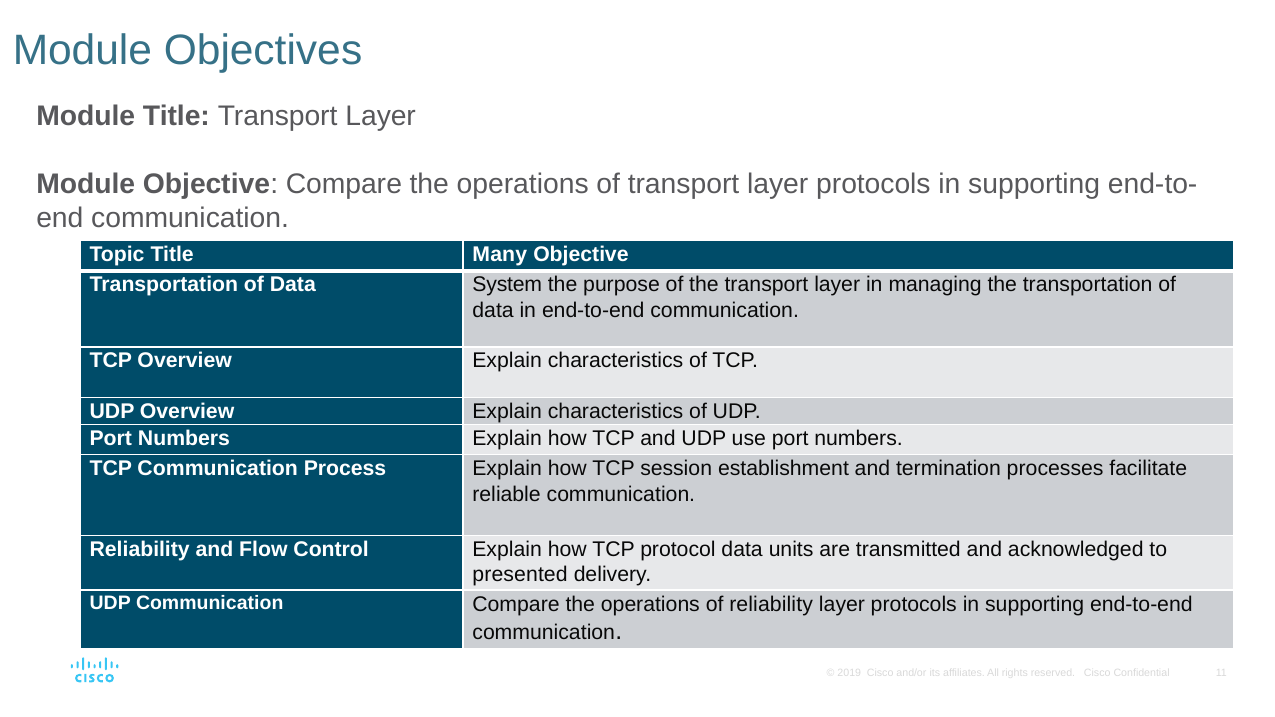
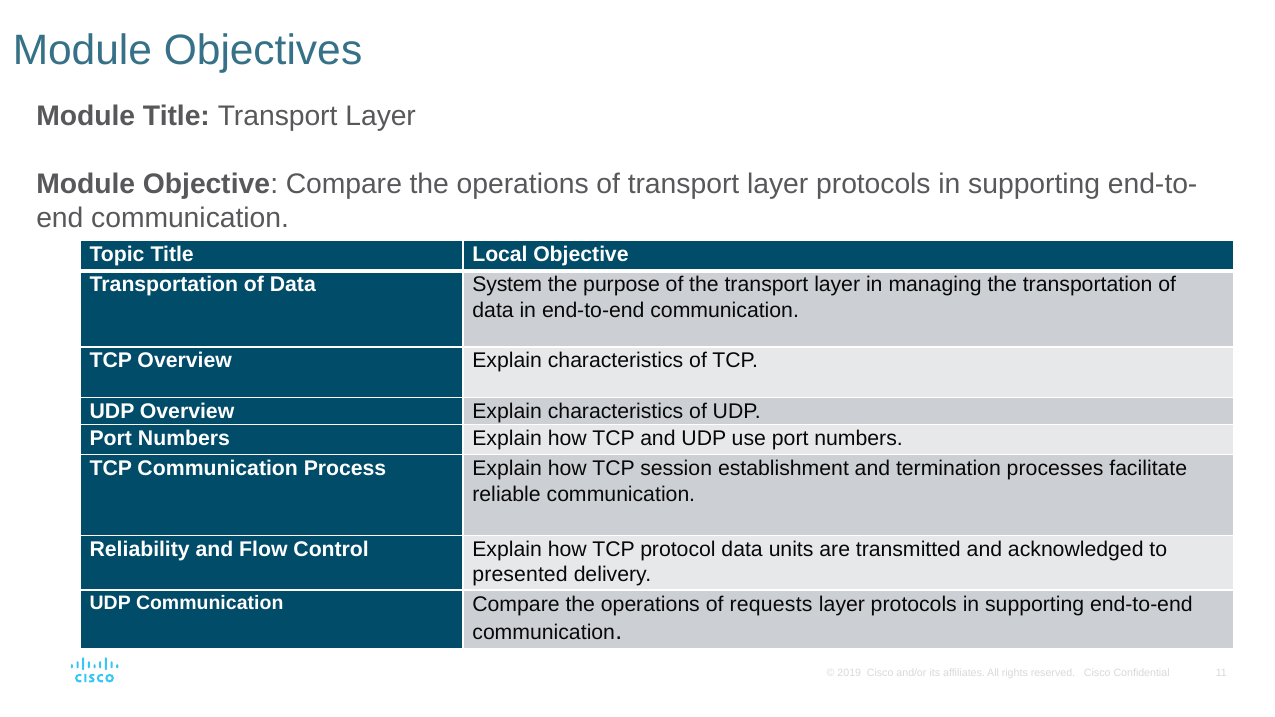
Many: Many -> Local
of reliability: reliability -> requests
